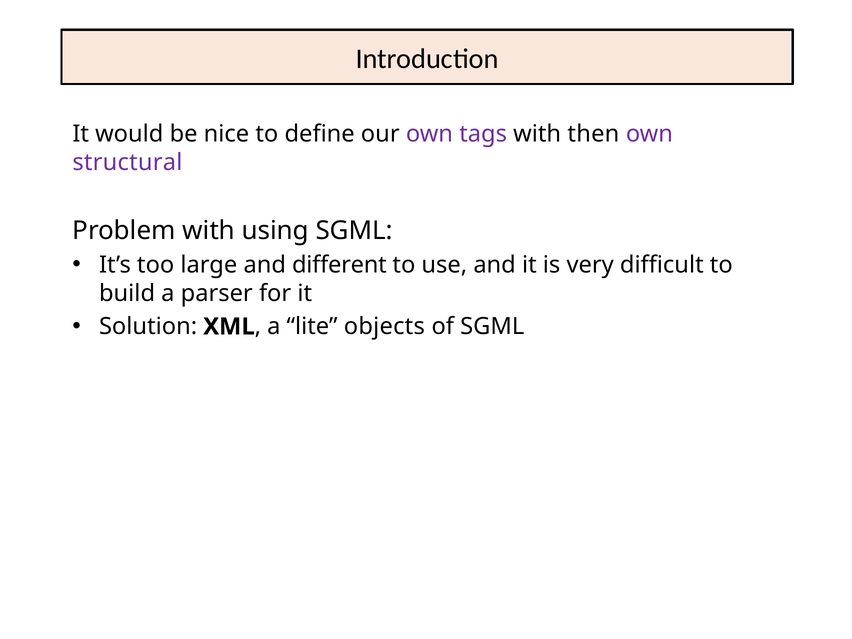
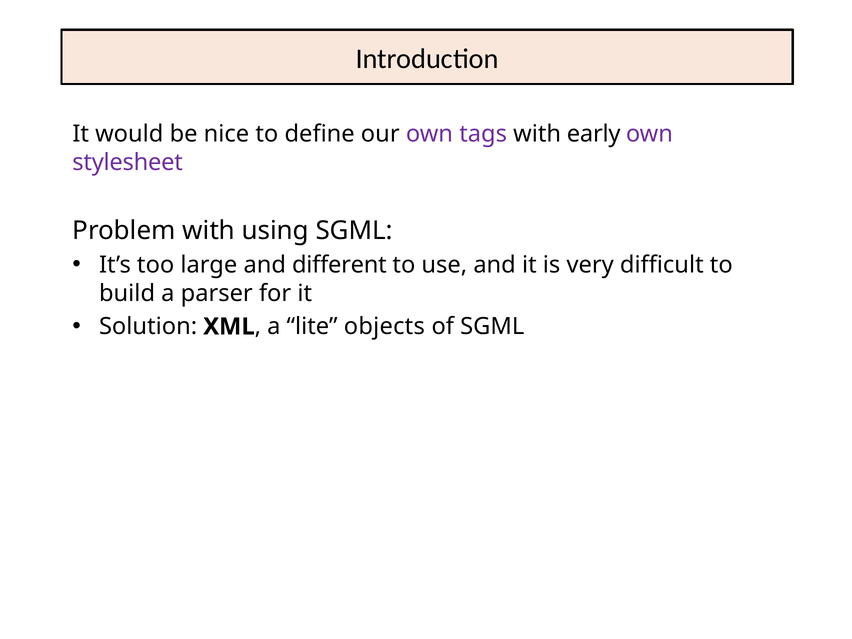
then: then -> early
structural: structural -> stylesheet
